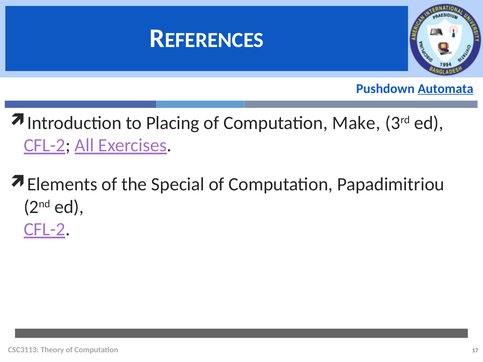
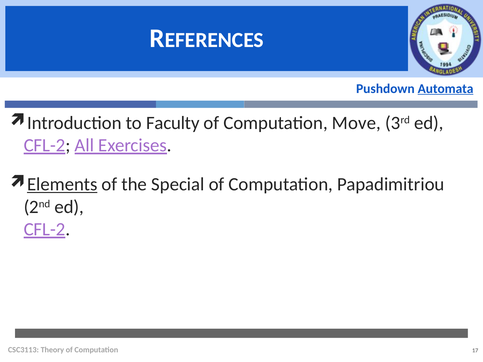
Placing: Placing -> Faculty
Make: Make -> Move
Elements underline: none -> present
